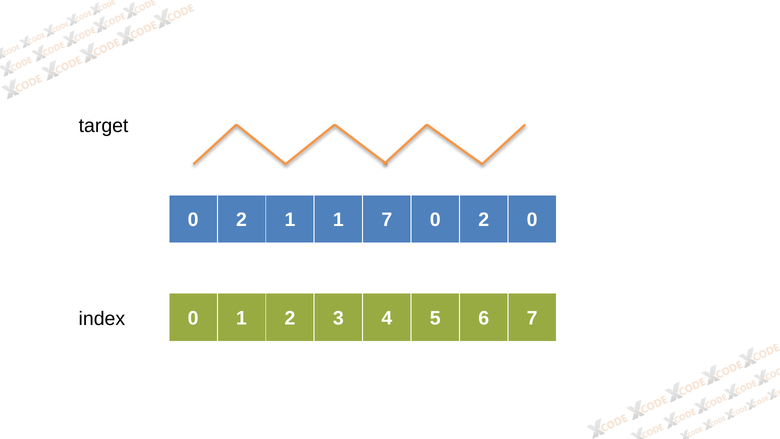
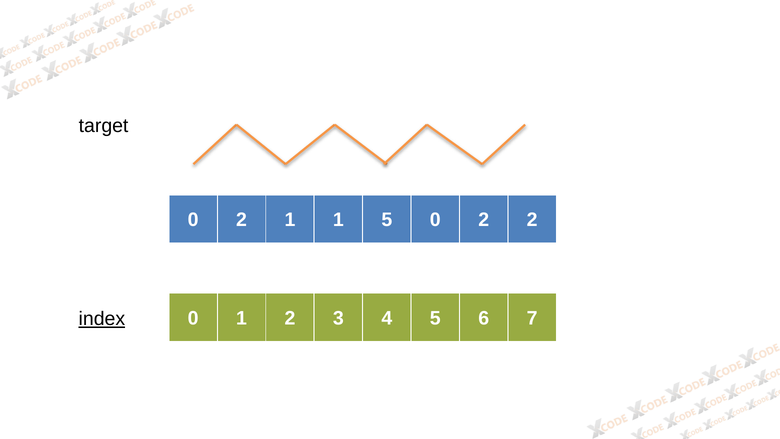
1 7: 7 -> 5
2 0: 0 -> 2
index underline: none -> present
